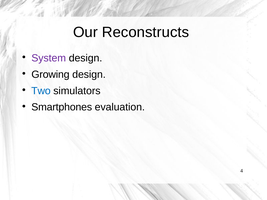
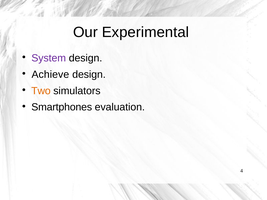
Reconstructs: Reconstructs -> Experimental
Growing: Growing -> Achieve
Two colour: blue -> orange
